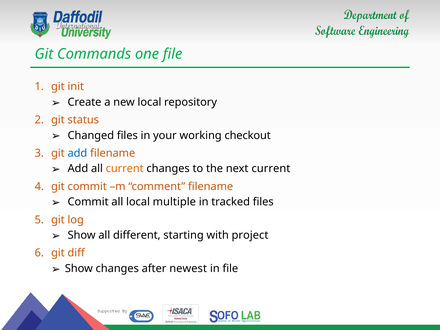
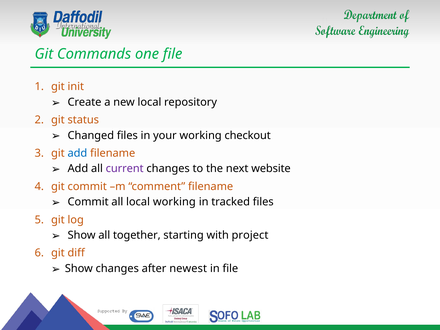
current at (125, 169) colour: orange -> purple
next current: current -> website
local multiple: multiple -> working
different: different -> together
